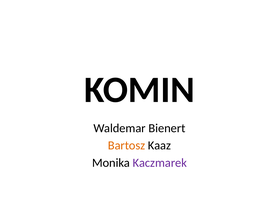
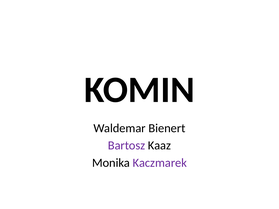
Bartosz colour: orange -> purple
